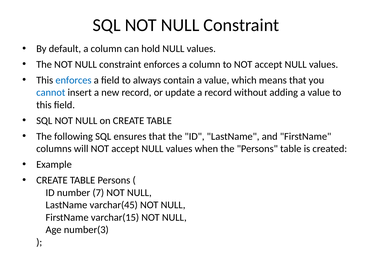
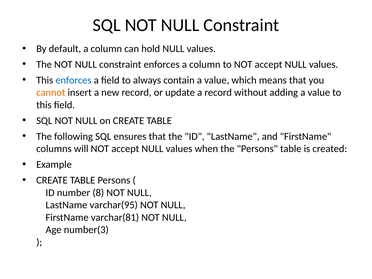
cannot colour: blue -> orange
7: 7 -> 8
varchar(45: varchar(45 -> varchar(95
varchar(15: varchar(15 -> varchar(81
